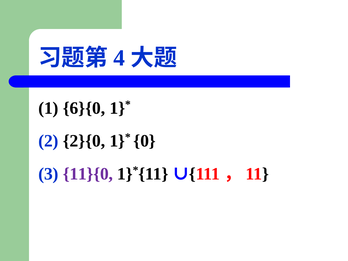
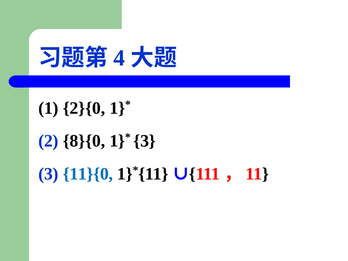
6}{0: 6}{0 -> 2}{0
2}{0: 2}{0 -> 8}{0
0 at (145, 141): 0 -> 3
11}{0 colour: purple -> blue
